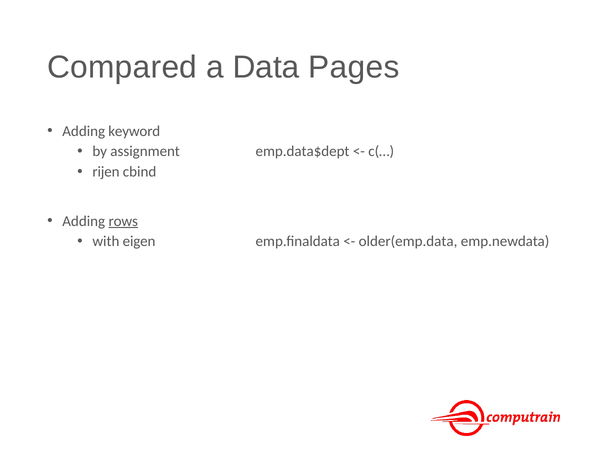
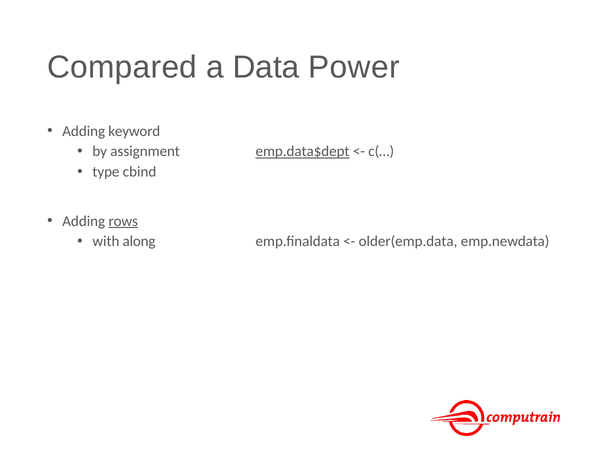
Pages: Pages -> Power
emp.data$dept underline: none -> present
rijen: rijen -> type
eigen: eigen -> along
